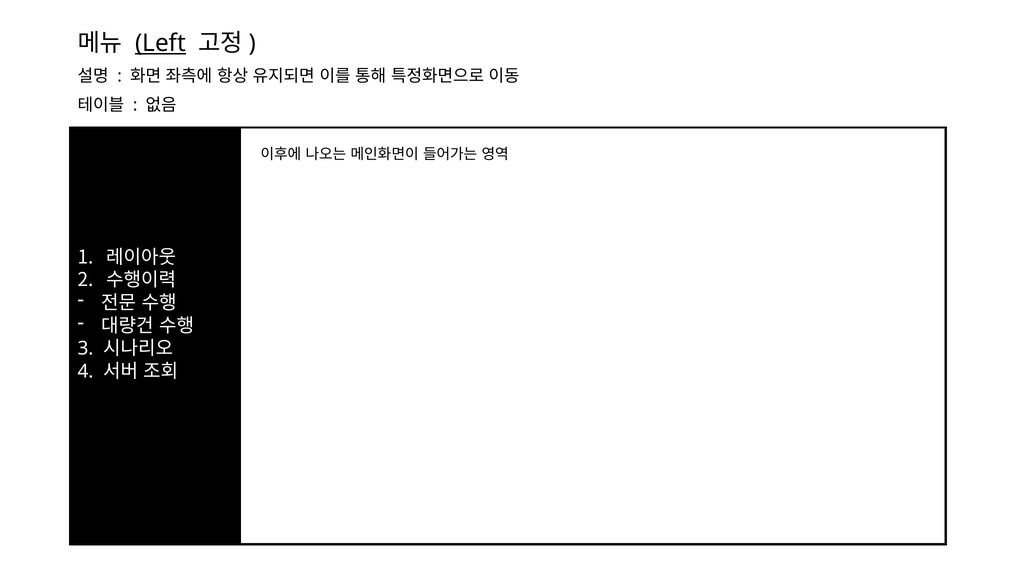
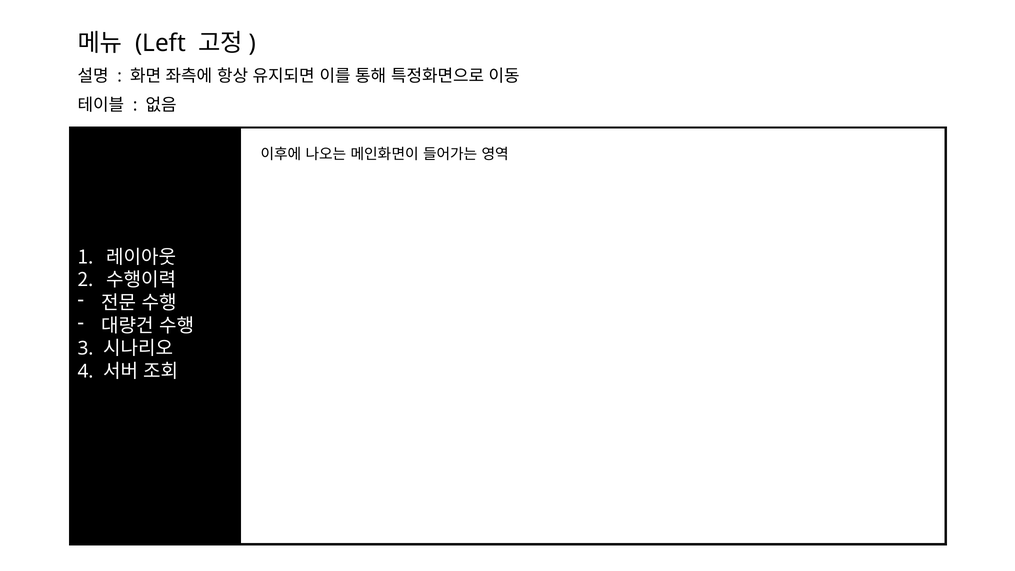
Left underline: present -> none
